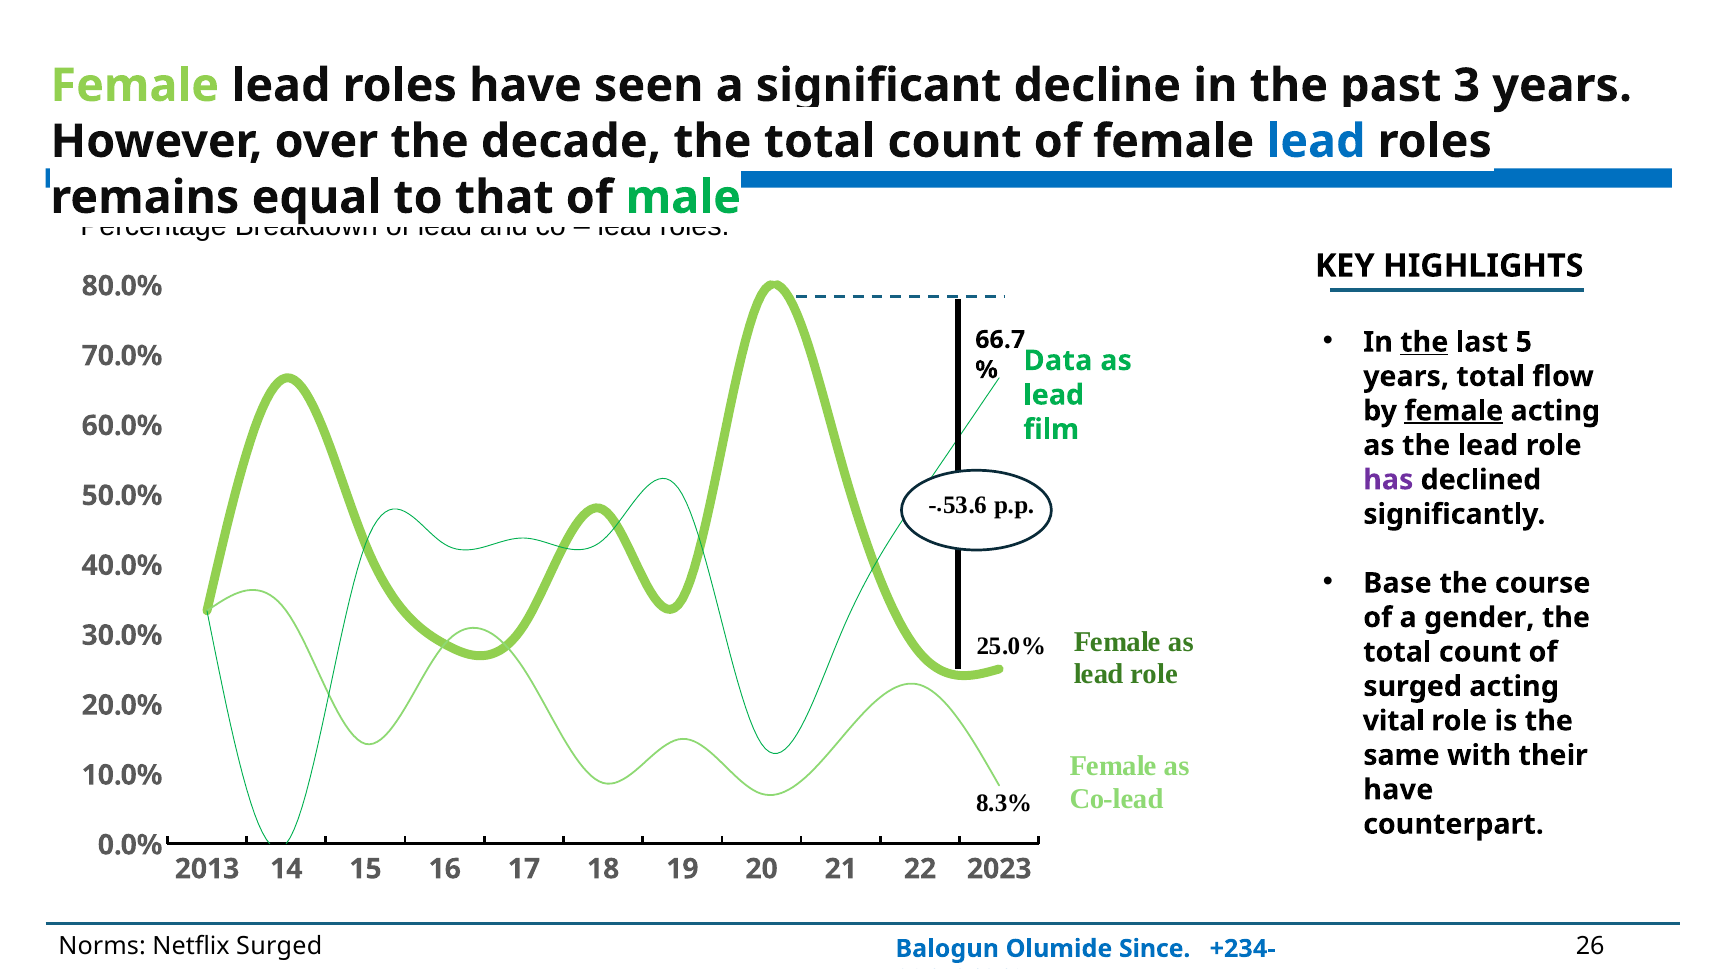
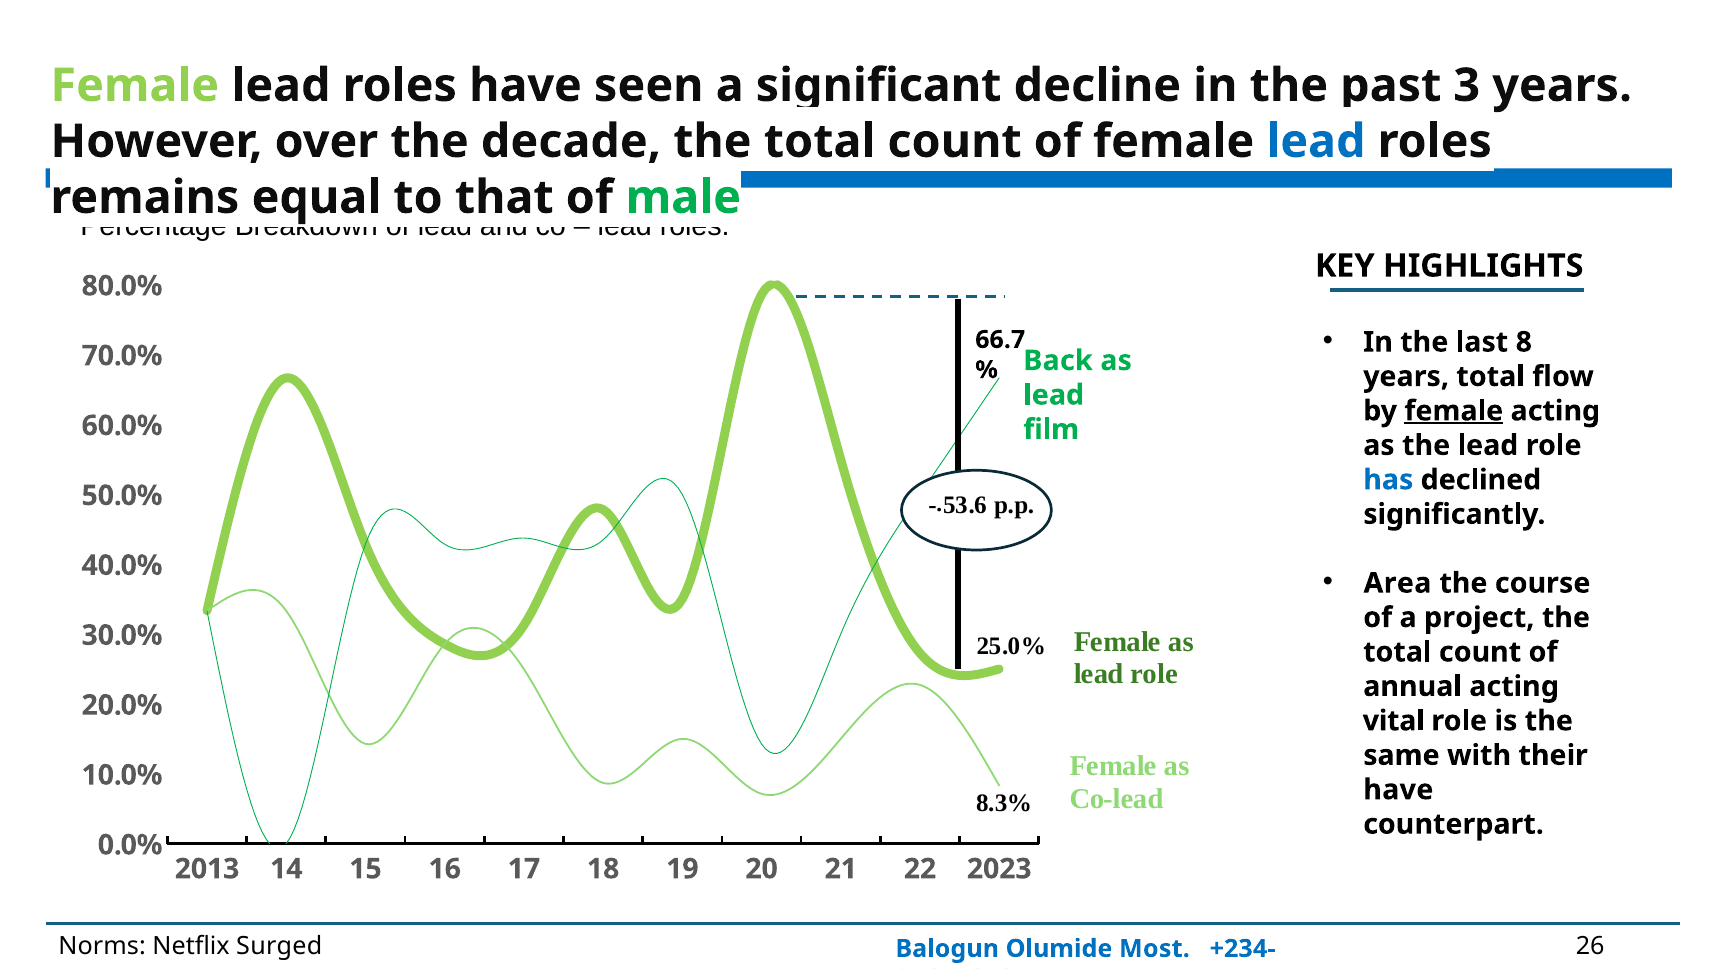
the at (1424, 342) underline: present -> none
5: 5 -> 8
Data: Data -> Back
has colour: purple -> blue
Base: Base -> Area
gender: gender -> project
surged at (1413, 687): surged -> annual
Since: Since -> Most
